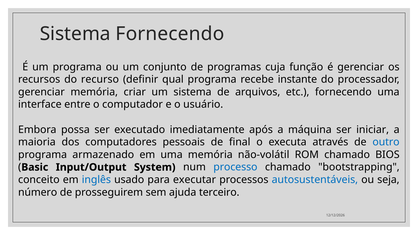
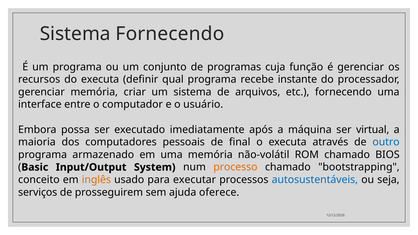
do recurso: recurso -> executa
iniciar: iniciar -> virtual
processo colour: blue -> orange
inglês colour: blue -> orange
número: número -> serviços
terceiro: terceiro -> oferece
